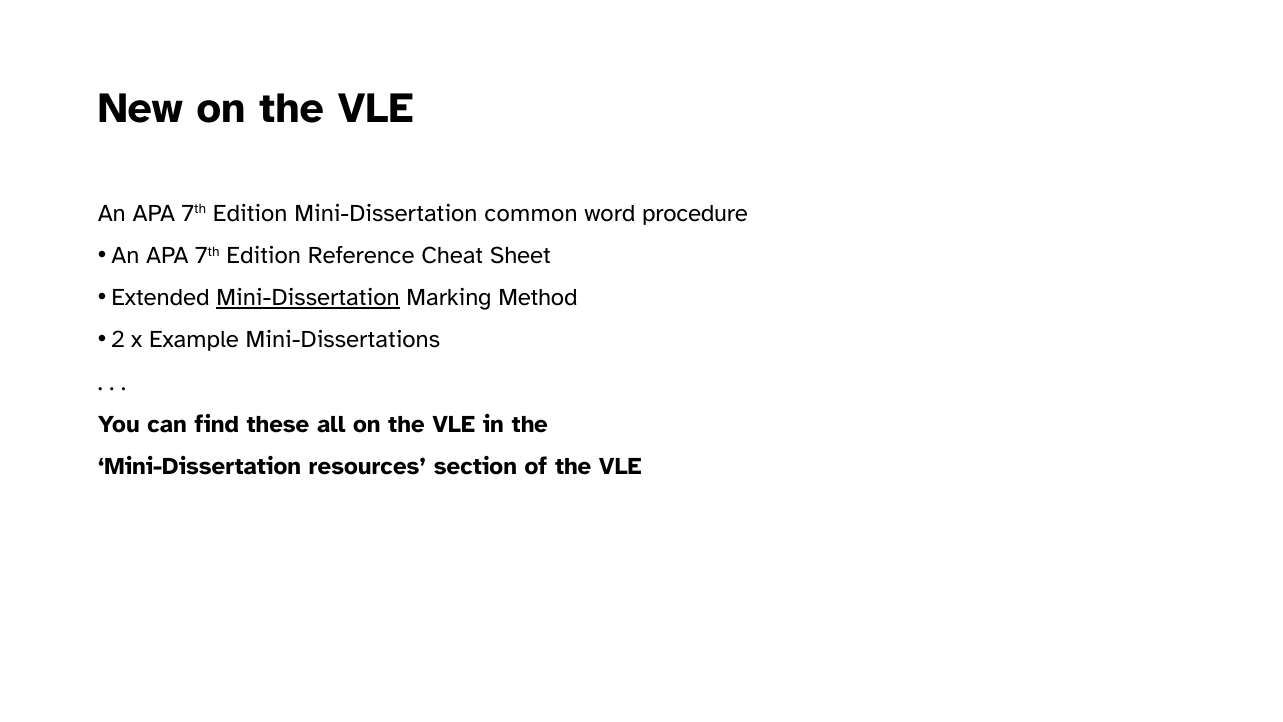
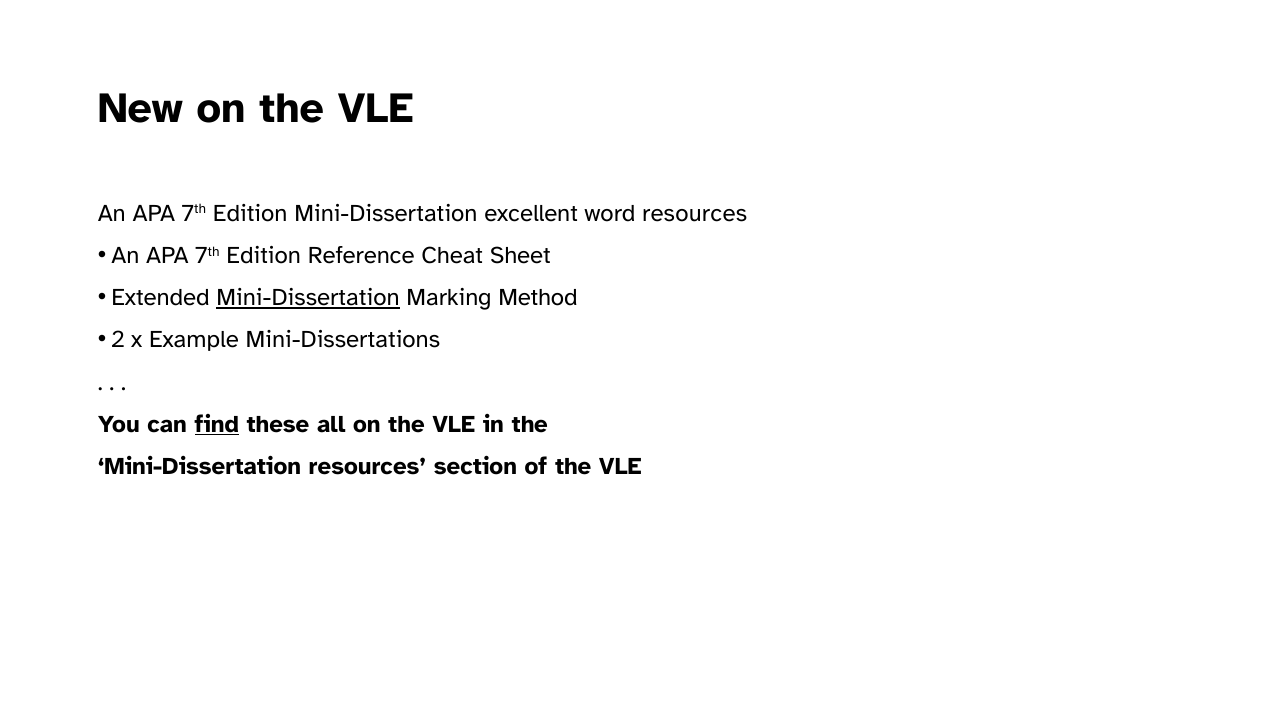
common: common -> excellent
word procedure: procedure -> resources
find underline: none -> present
